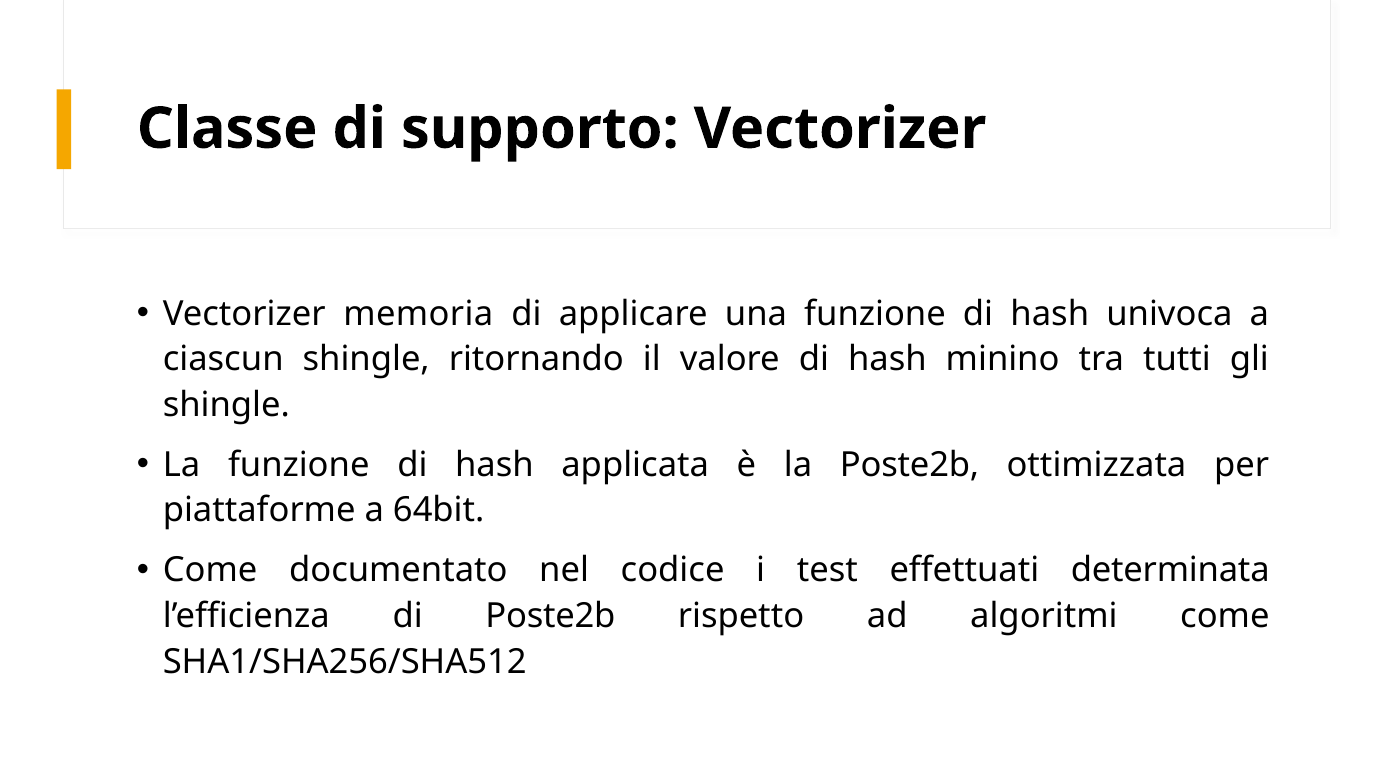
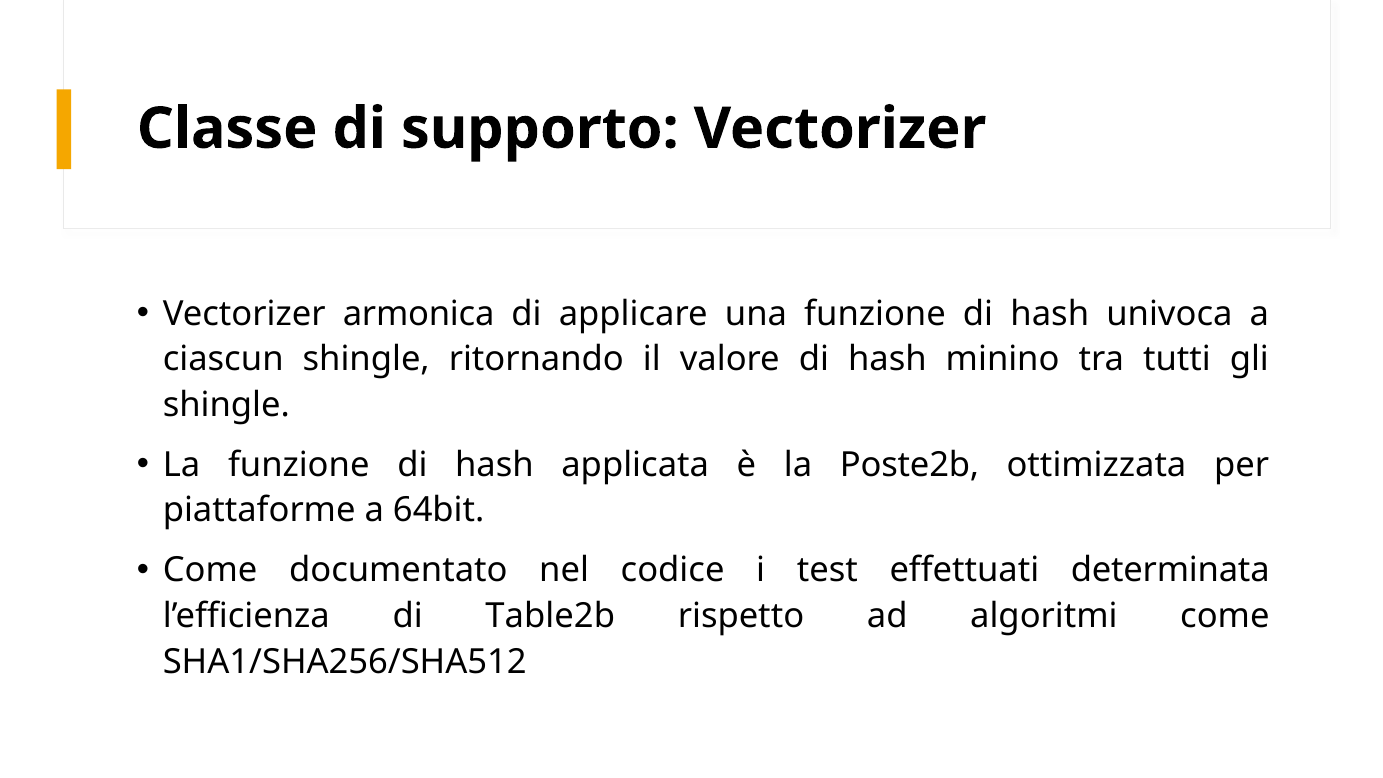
memoria: memoria -> armonica
di Poste2b: Poste2b -> Table2b
